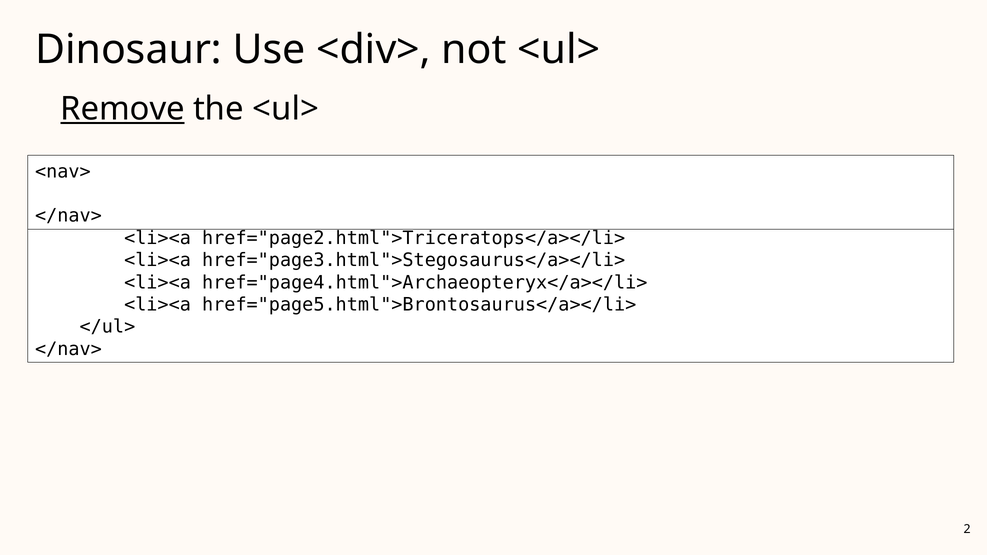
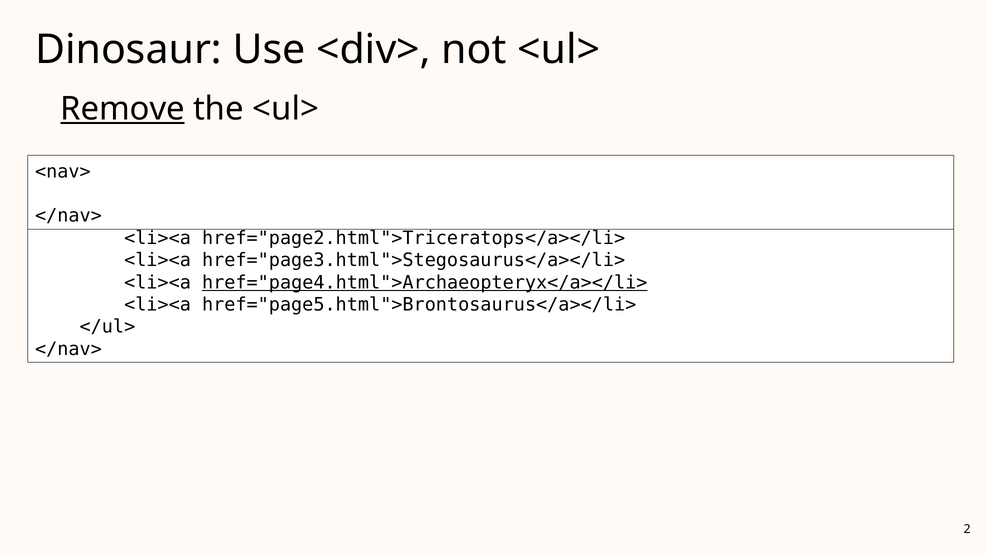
href="page4.html">Archaeopteryx</a></li> underline: none -> present
